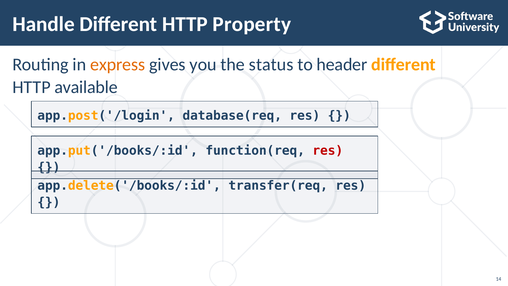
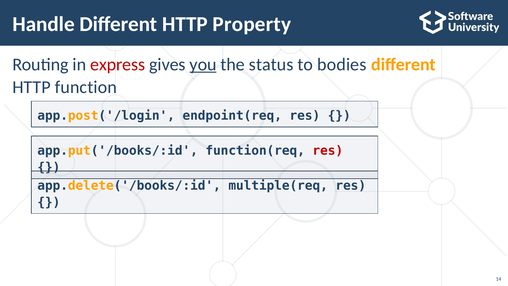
express colour: orange -> red
you underline: none -> present
header: header -> bodies
available: available -> function
database(req: database(req -> endpoint(req
transfer(req: transfer(req -> multiple(req
